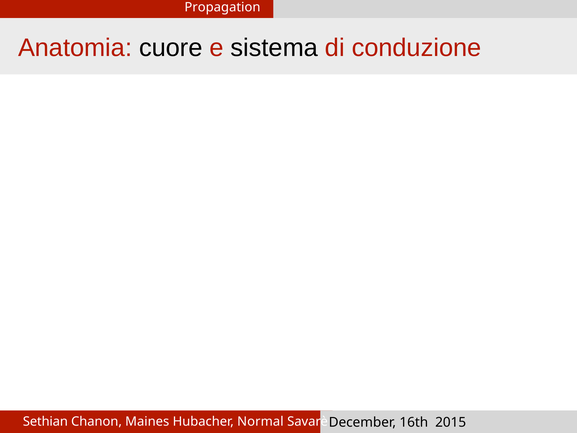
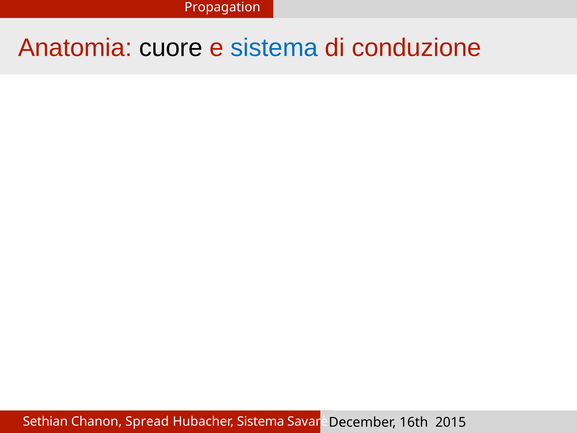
sistema at (274, 48) colour: black -> blue
Maines: Maines -> Spread
Hubacher Normal: Normal -> Sistema
